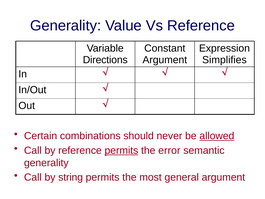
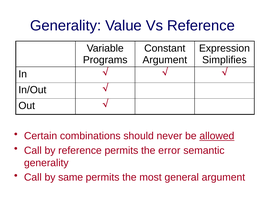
Directions: Directions -> Programs
permits at (121, 150) underline: present -> none
string: string -> same
